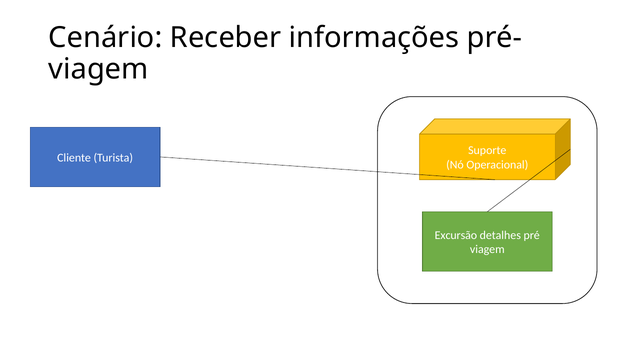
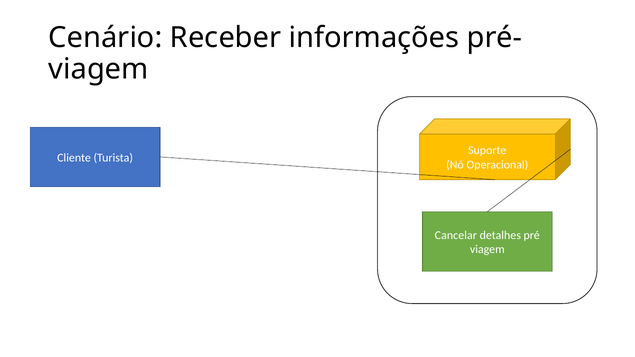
Excursão: Excursão -> Cancelar
